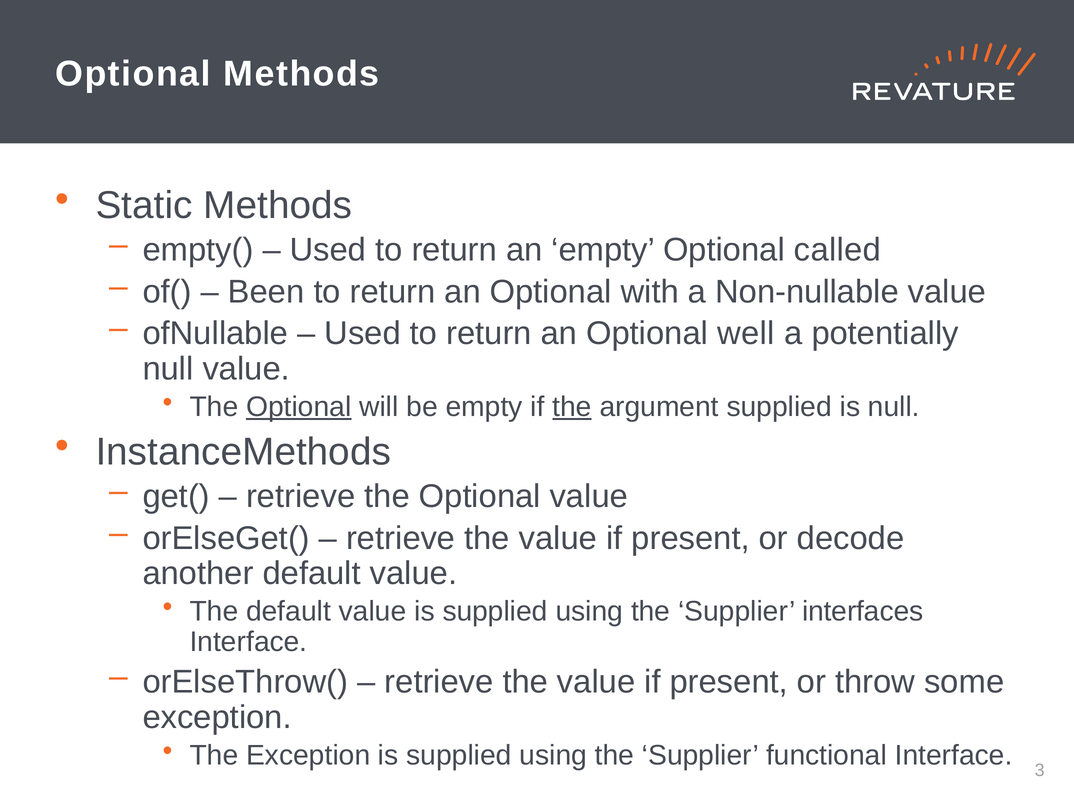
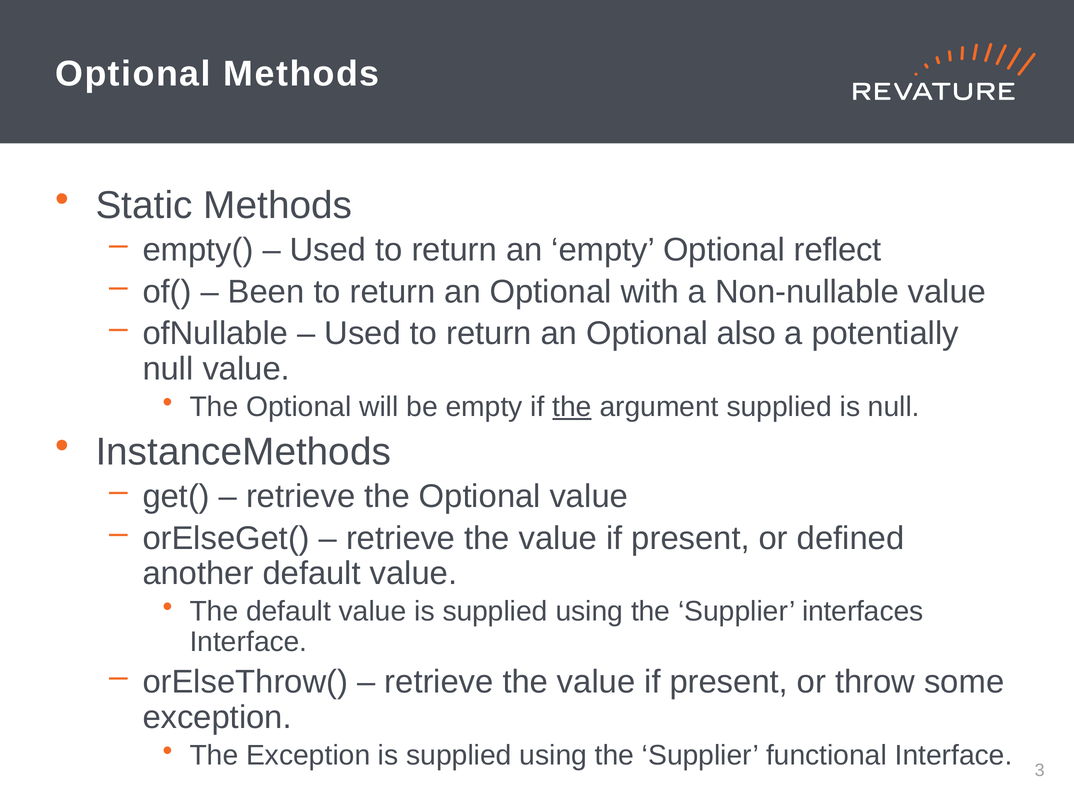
called: called -> reflect
well: well -> also
Optional at (299, 407) underline: present -> none
decode: decode -> defined
